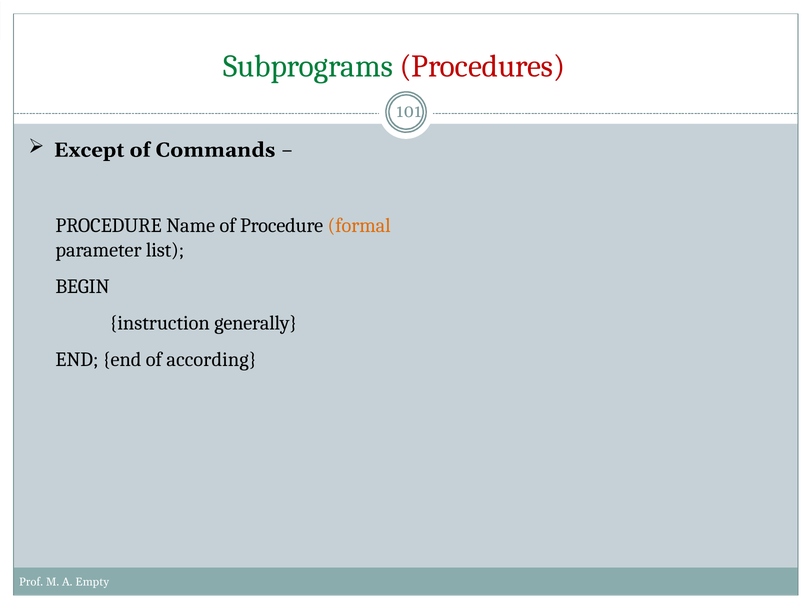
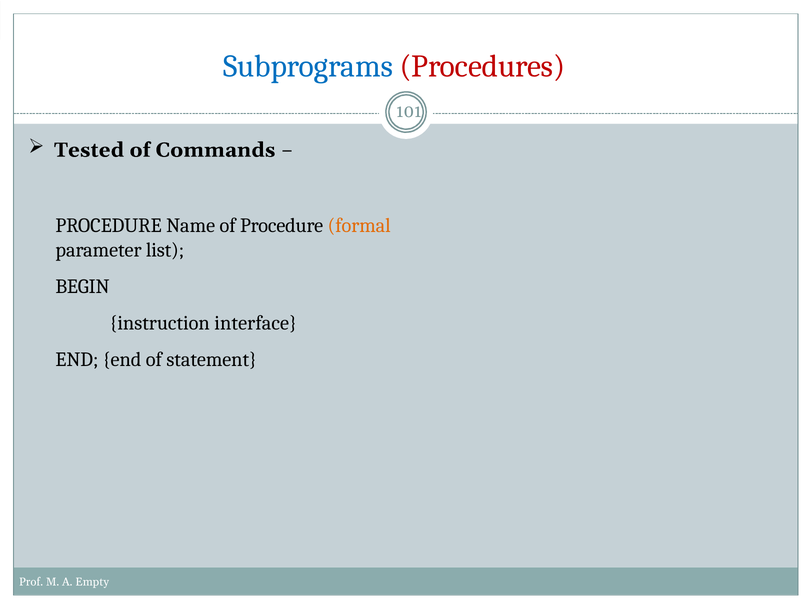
Subprograms colour: green -> blue
Except: Except -> Tested
generally: generally -> interface
according: according -> statement
